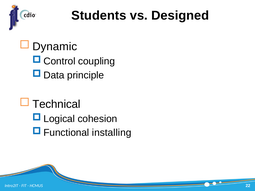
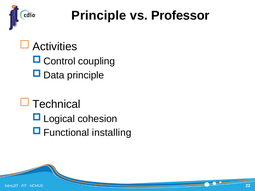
Students at (99, 16): Students -> Principle
Designed: Designed -> Professor
Dynamic: Dynamic -> Activities
